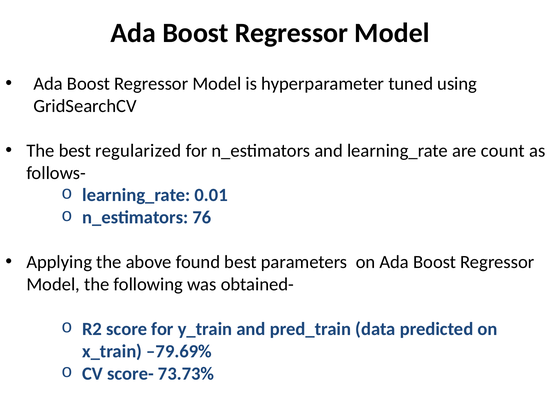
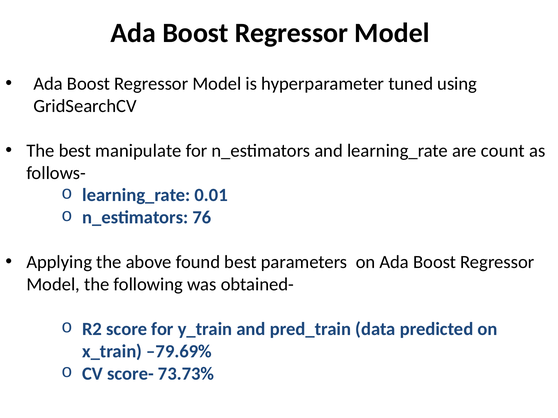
regularized: regularized -> manipulate
